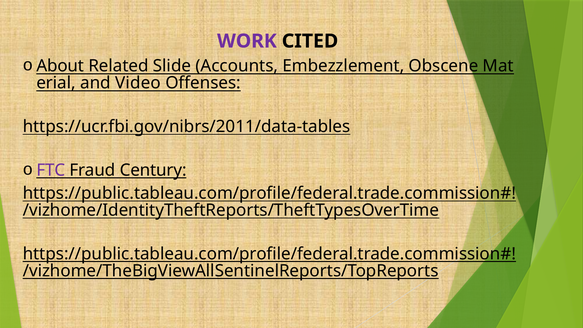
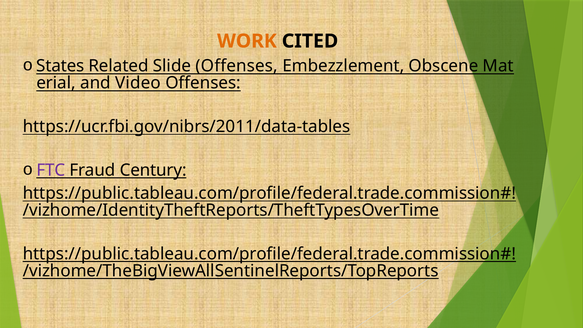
WORK colour: purple -> orange
About: About -> States
Slide Accounts: Accounts -> Offenses
